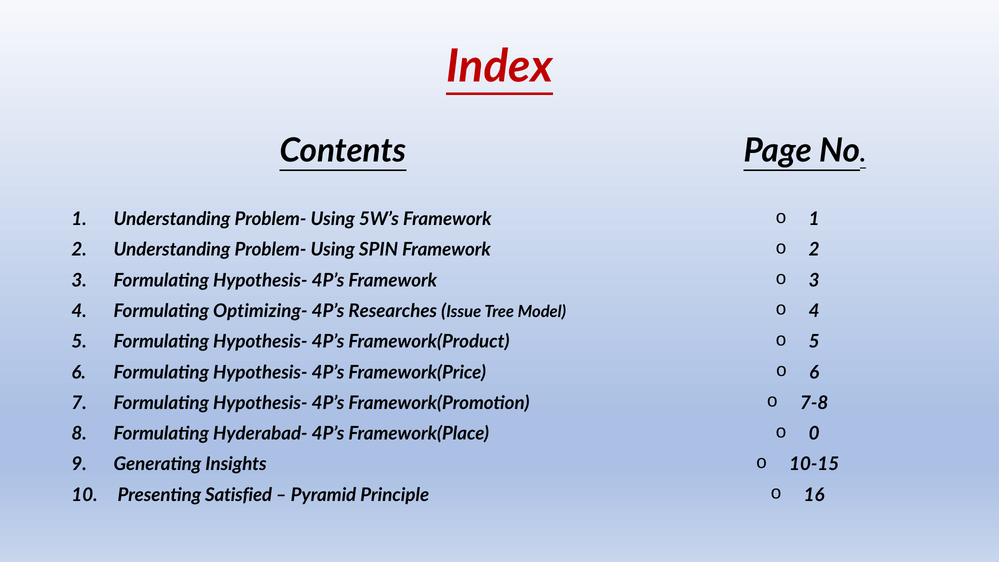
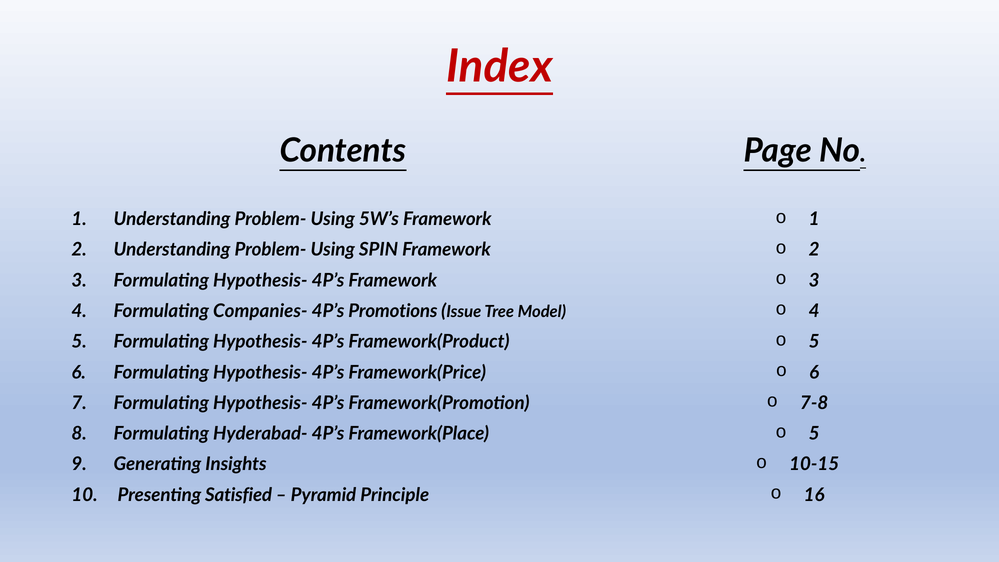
Optimizing-: Optimizing- -> Companies-
Researches: Researches -> Promotions
0 at (814, 434): 0 -> 5
